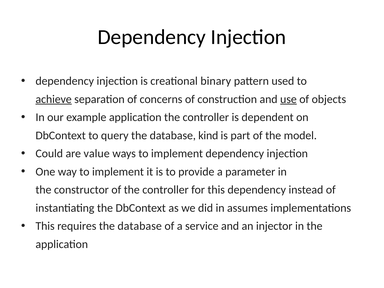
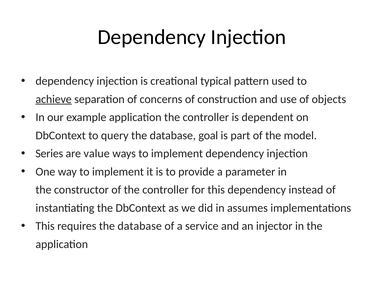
binary: binary -> typical
use underline: present -> none
kind: kind -> goal
Could: Could -> Series
